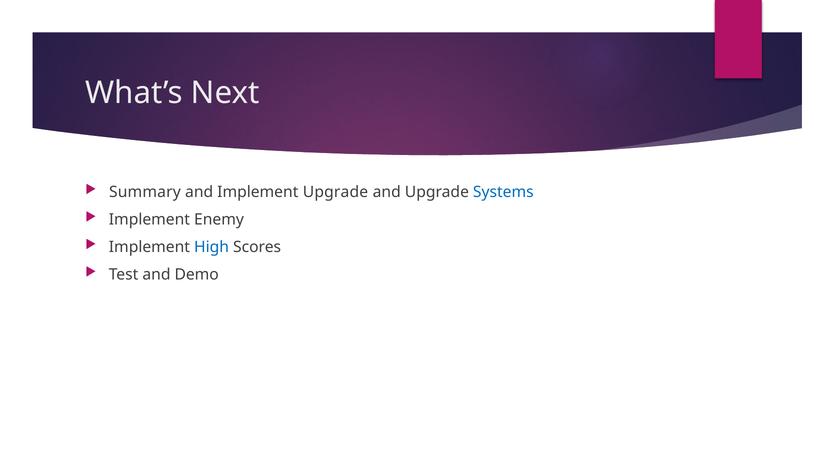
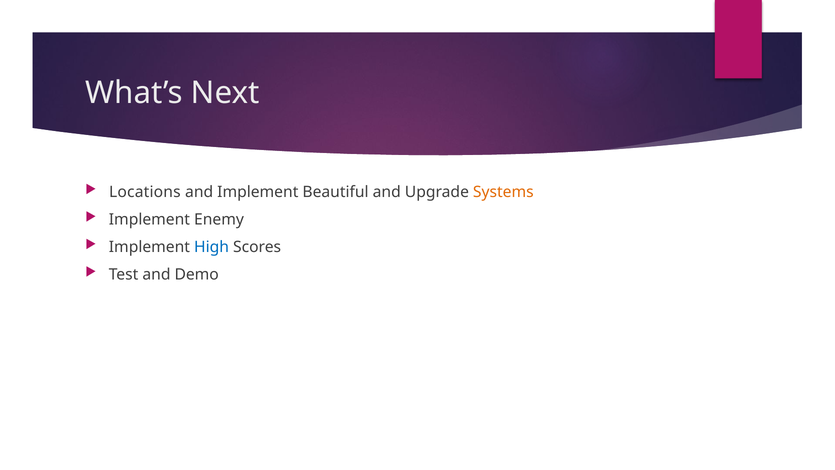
Summary: Summary -> Locations
Implement Upgrade: Upgrade -> Beautiful
Systems colour: blue -> orange
